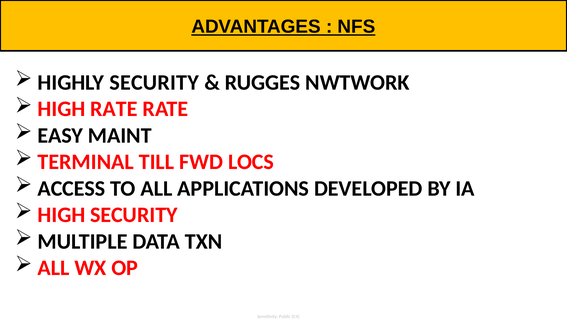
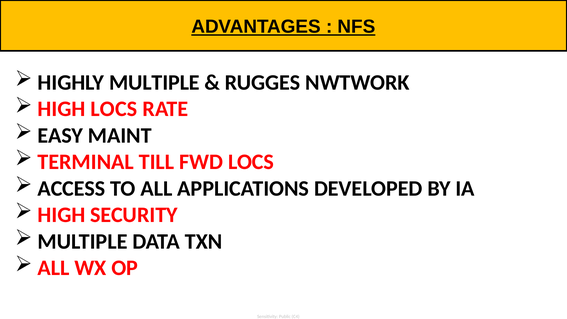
HIGHLY SECURITY: SECURITY -> MULTIPLE
HIGH RATE: RATE -> LOCS
